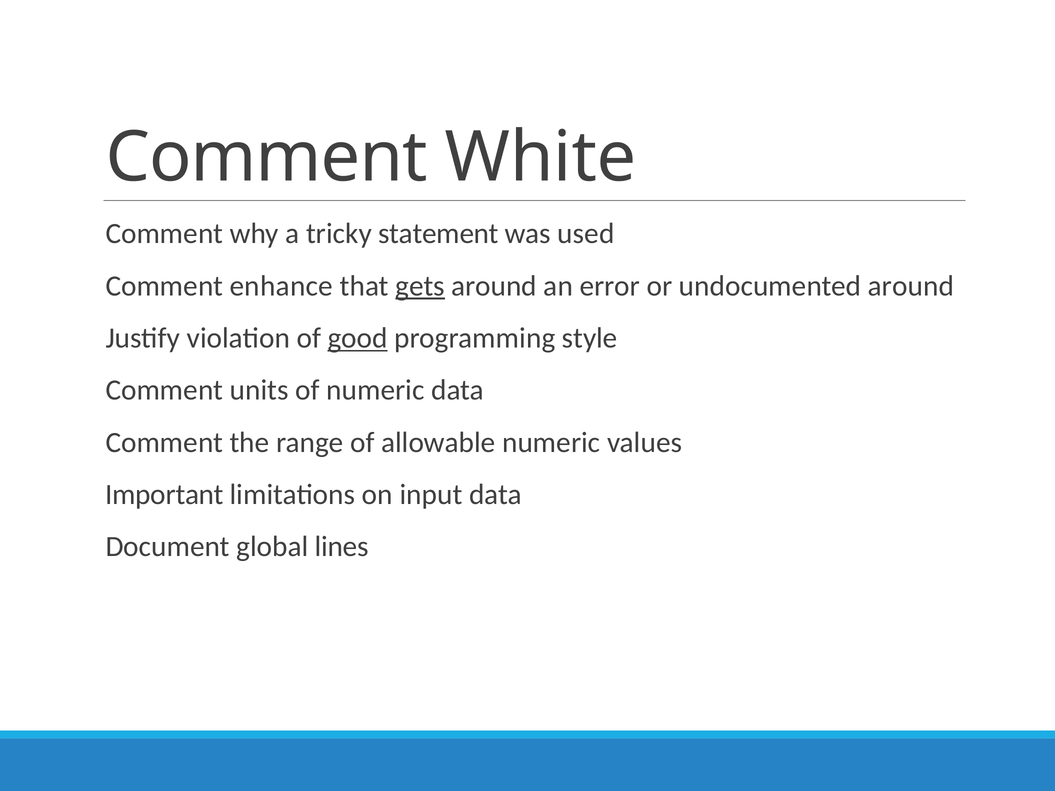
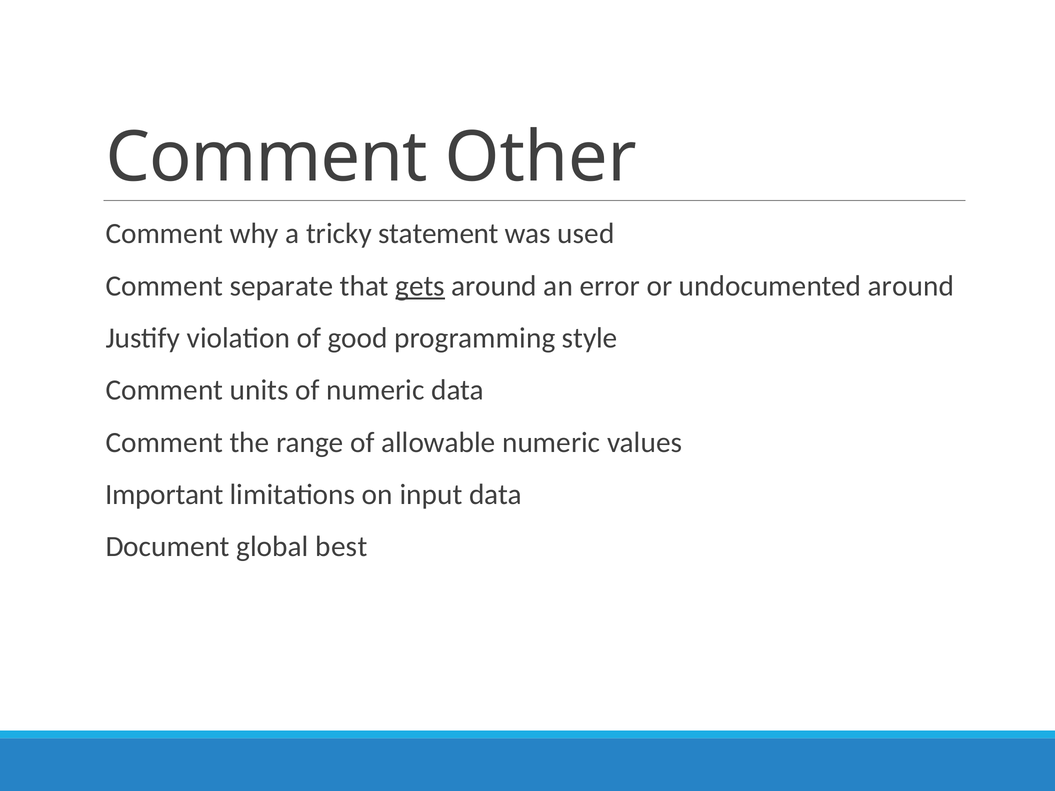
White: White -> Other
enhance: enhance -> separate
good underline: present -> none
lines: lines -> best
